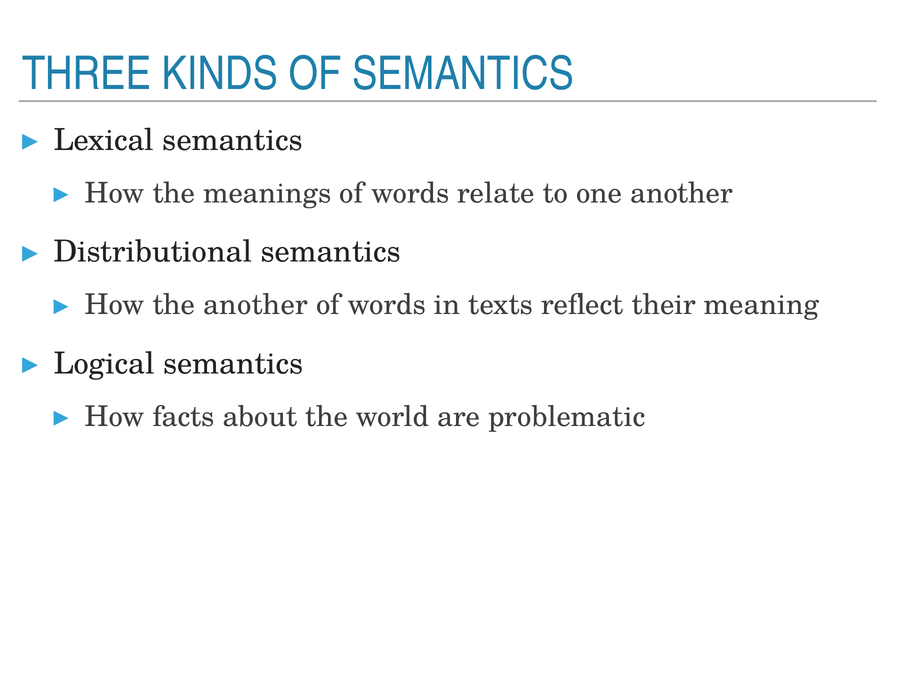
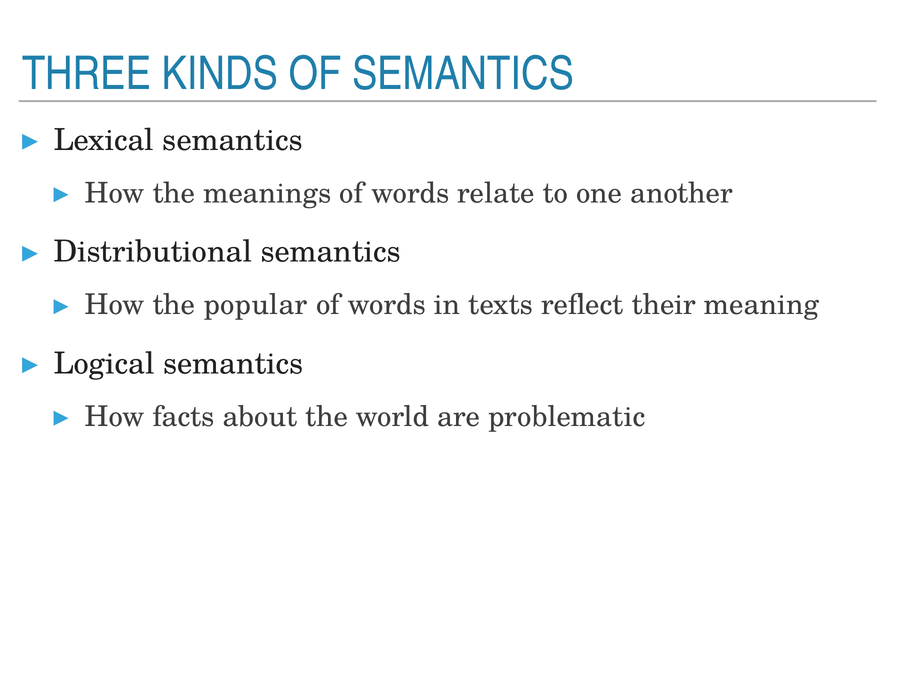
the another: another -> popular
